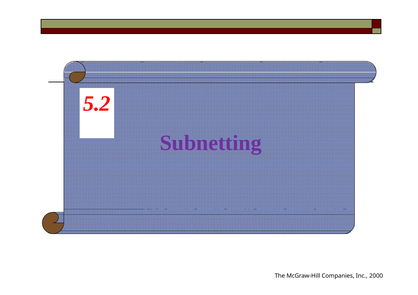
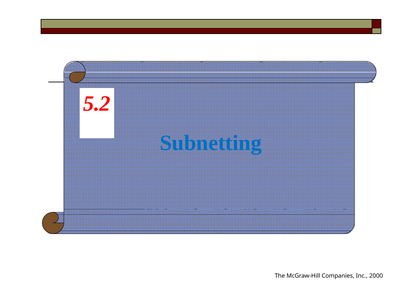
Subnetting colour: purple -> blue
